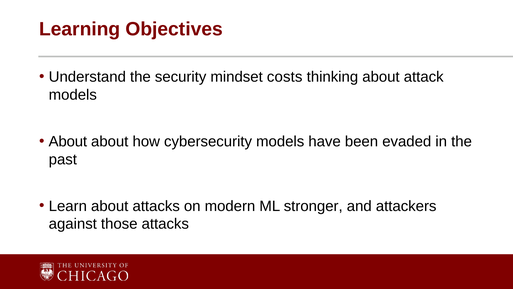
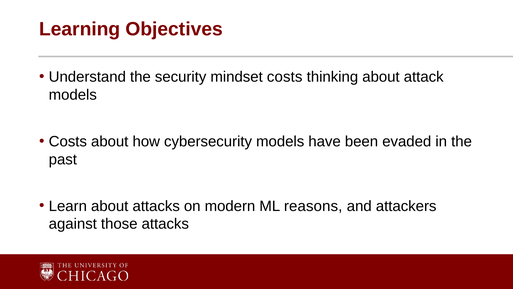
About at (68, 141): About -> Costs
stronger: stronger -> reasons
